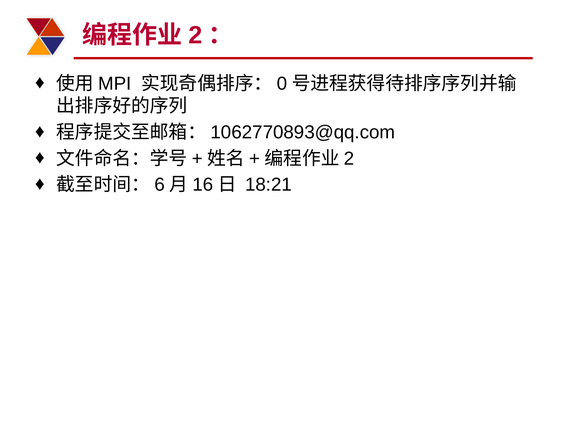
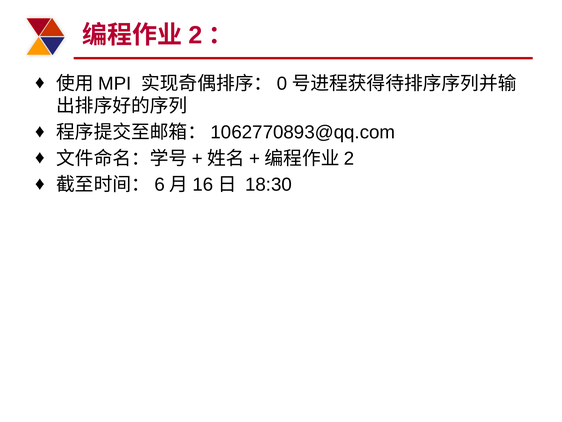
18:21: 18:21 -> 18:30
